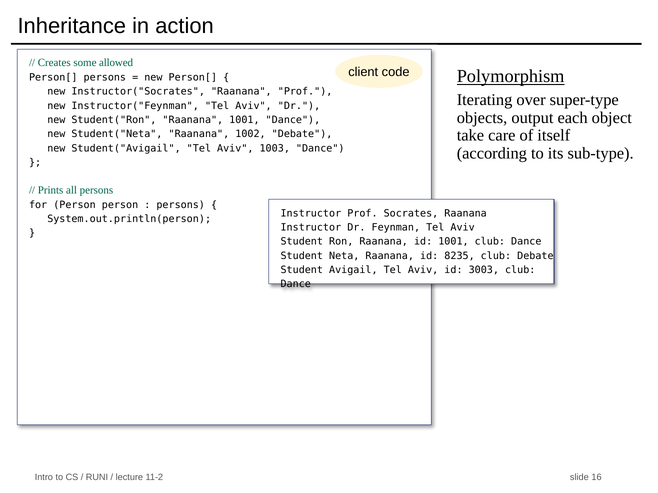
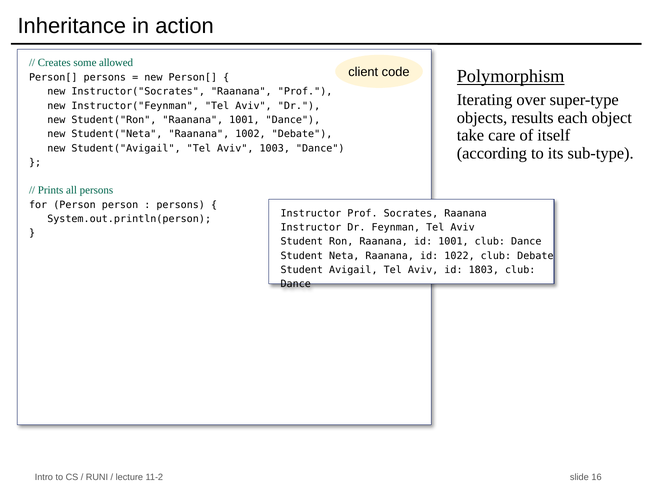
output: output -> results
8235: 8235 -> 1022
3003: 3003 -> 1803
